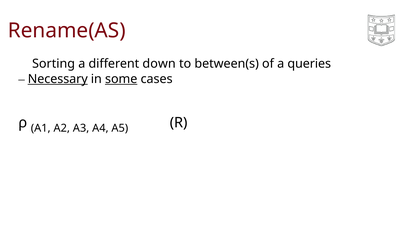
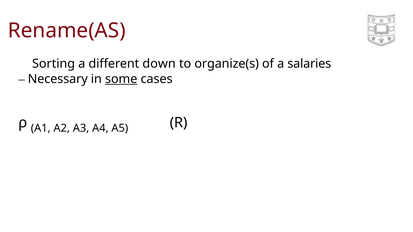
between(s: between(s -> organize(s
queries: queries -> salaries
Necessary underline: present -> none
